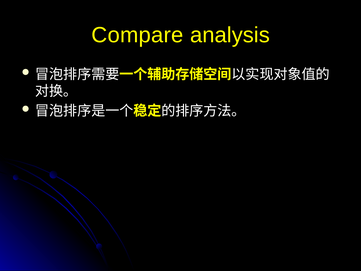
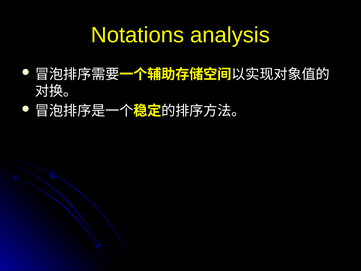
Compare: Compare -> Notations
